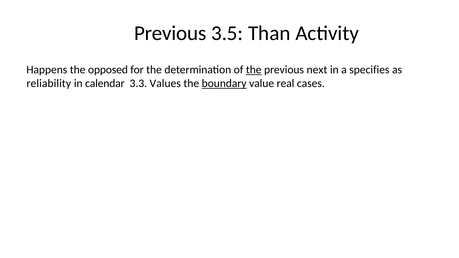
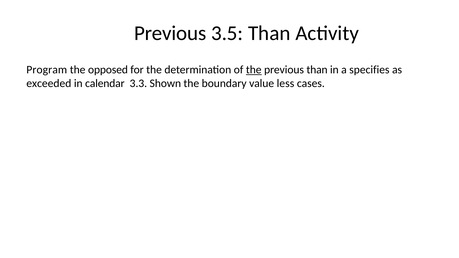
Happens: Happens -> Program
previous next: next -> than
reliability: reliability -> exceeded
Values: Values -> Shown
boundary underline: present -> none
real: real -> less
